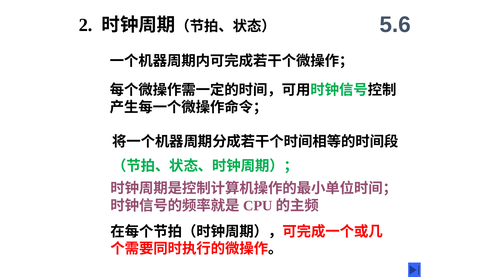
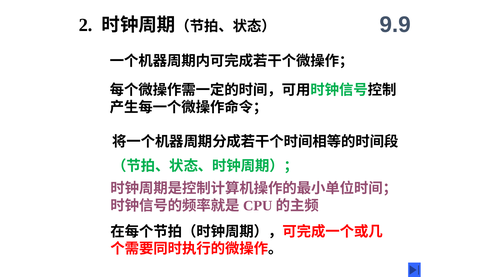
5.6: 5.6 -> 9.9
